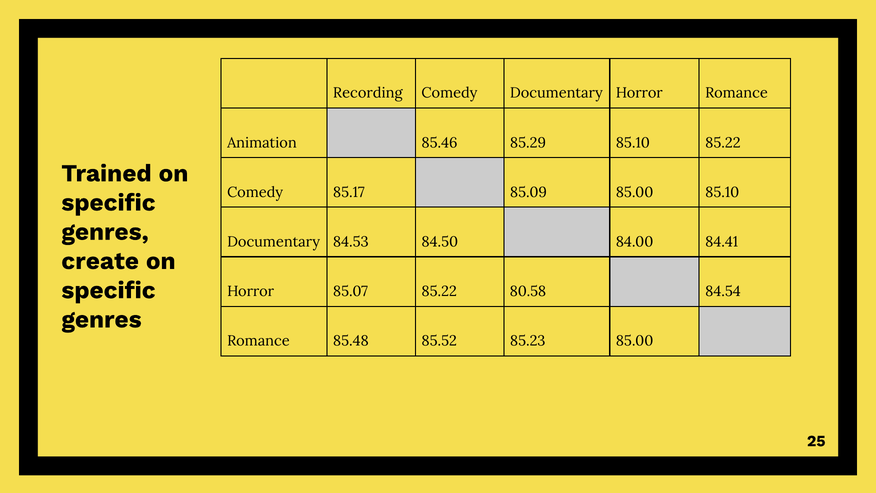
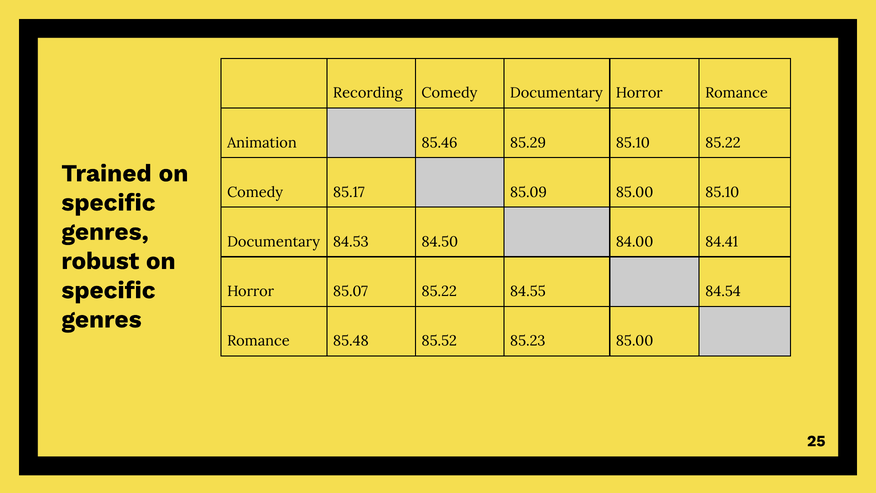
create: create -> robust
80.58: 80.58 -> 84.55
